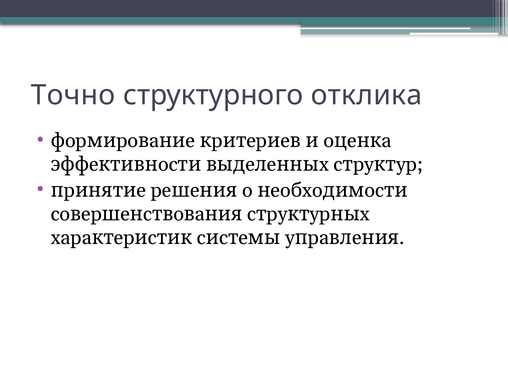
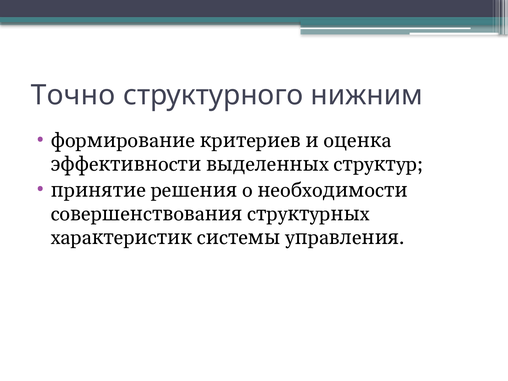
отклика: отклика -> нижним
